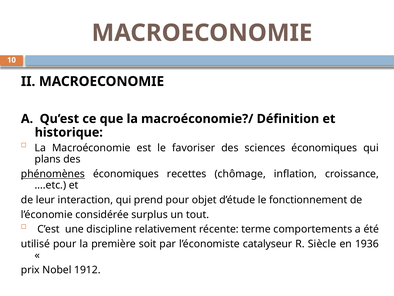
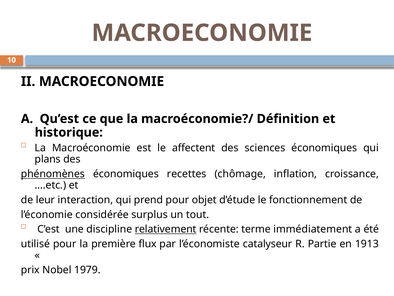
favoriser: favoriser -> affectent
relativement underline: none -> present
comportements: comportements -> immédiatement
soit: soit -> flux
Siècle: Siècle -> Partie
1936: 1936 -> 1913
1912: 1912 -> 1979
